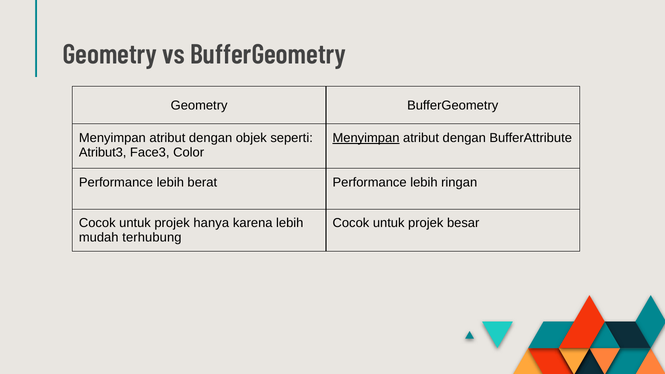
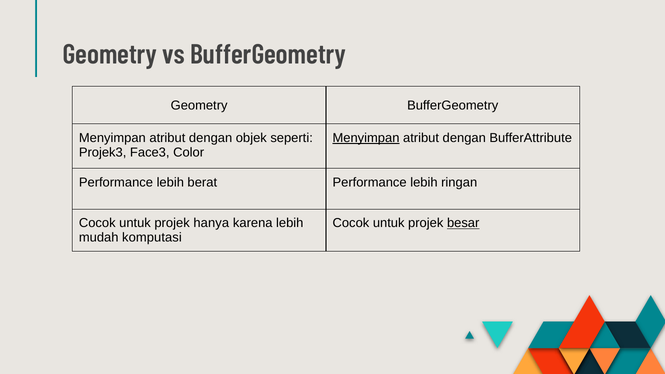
Atribut3: Atribut3 -> Projek3
besar underline: none -> present
terhubung: terhubung -> komputasi
